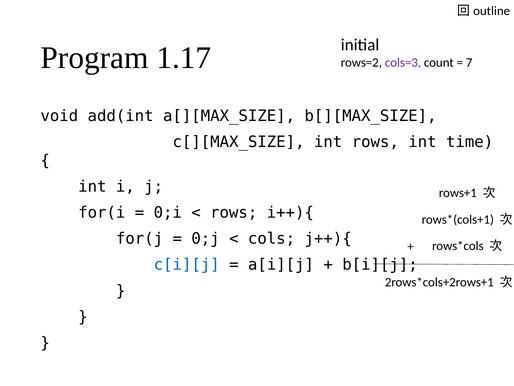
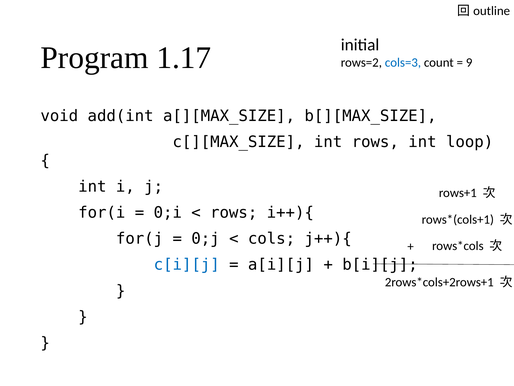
cols=3 colour: purple -> blue
7: 7 -> 9
time: time -> loop
